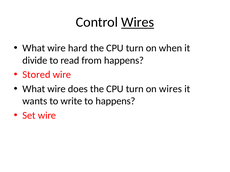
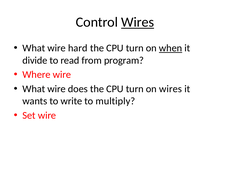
when underline: none -> present
from happens: happens -> program
Stored: Stored -> Where
to happens: happens -> multiply
